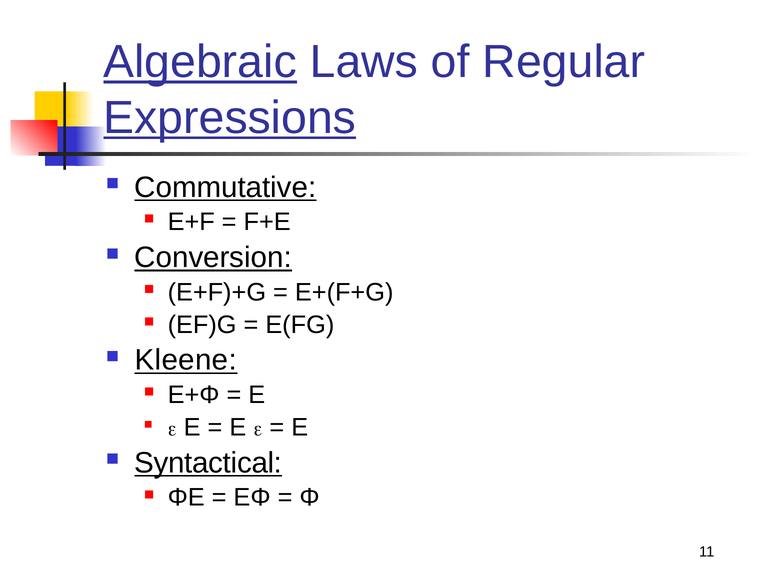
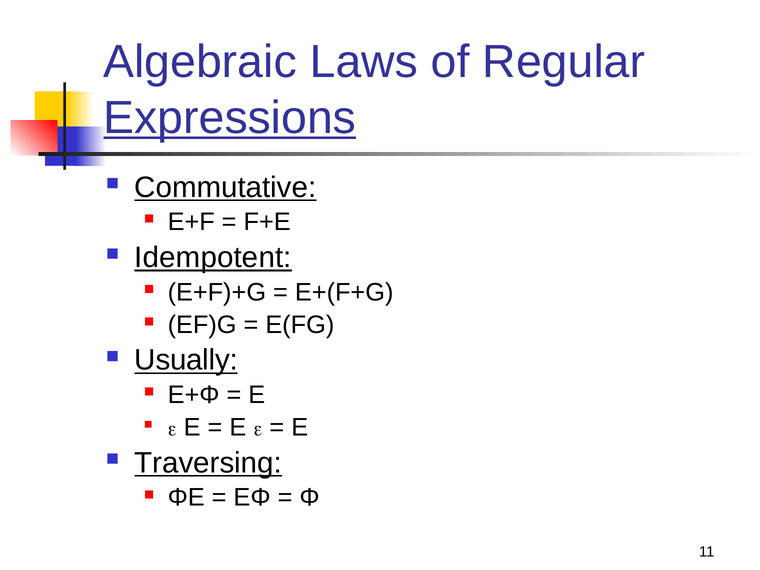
Algebraic underline: present -> none
Conversion: Conversion -> Idempotent
Kleene: Kleene -> Usually
Syntactical: Syntactical -> Traversing
